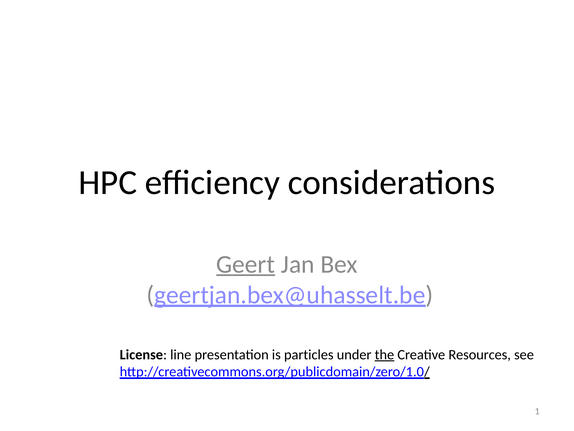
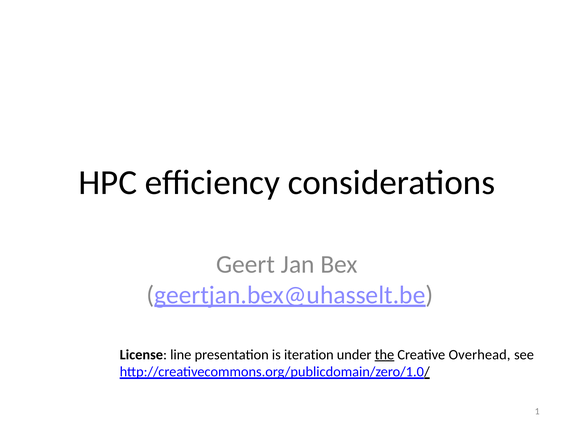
Geert underline: present -> none
particles: particles -> iteration
Resources: Resources -> Overhead
